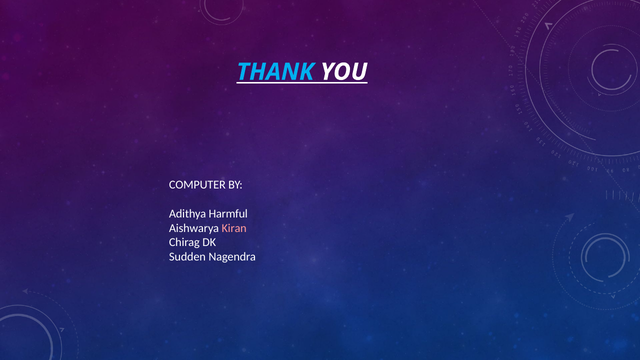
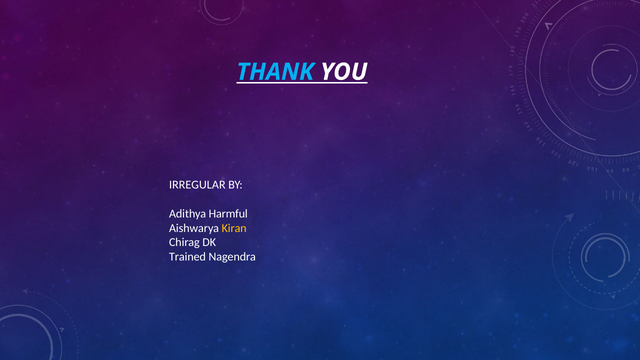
COMPUTER: COMPUTER -> IRREGULAR
Kiran colour: pink -> yellow
Sudden: Sudden -> Trained
